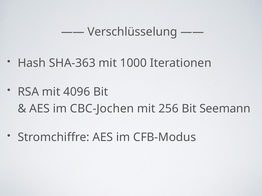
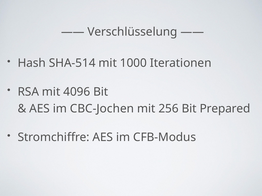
SHA-363: SHA-363 -> SHA-514
Seemann: Seemann -> Prepared
